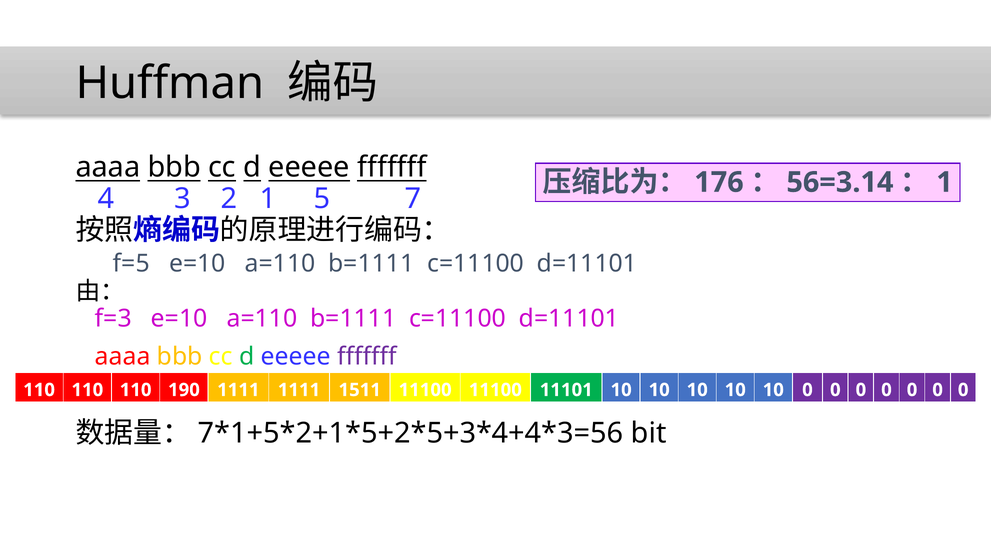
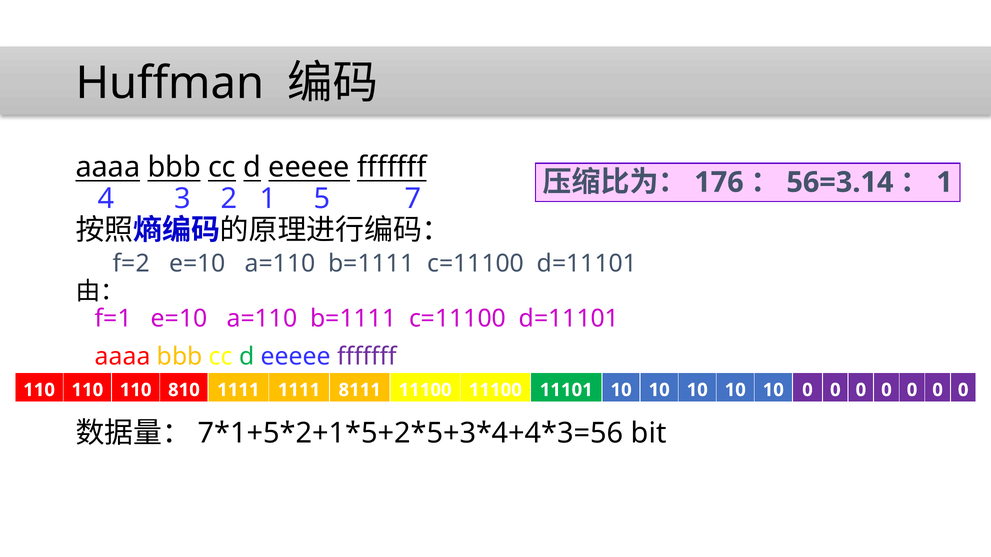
f=5: f=5 -> f=2
f=3: f=3 -> f=1
190: 190 -> 810
1511: 1511 -> 8111
